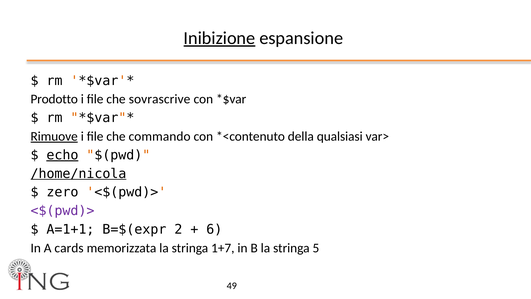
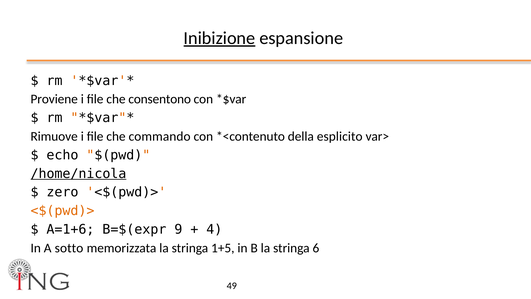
Prodotto: Prodotto -> Proviene
sovrascrive: sovrascrive -> consentono
Rimuove underline: present -> none
qualsiasi: qualsiasi -> esplicito
echo underline: present -> none
<$(pwd)> at (62, 211) colour: purple -> orange
A=1+1: A=1+1 -> A=1+6
2: 2 -> 9
6: 6 -> 4
cards: cards -> sotto
1+7: 1+7 -> 1+5
5: 5 -> 6
